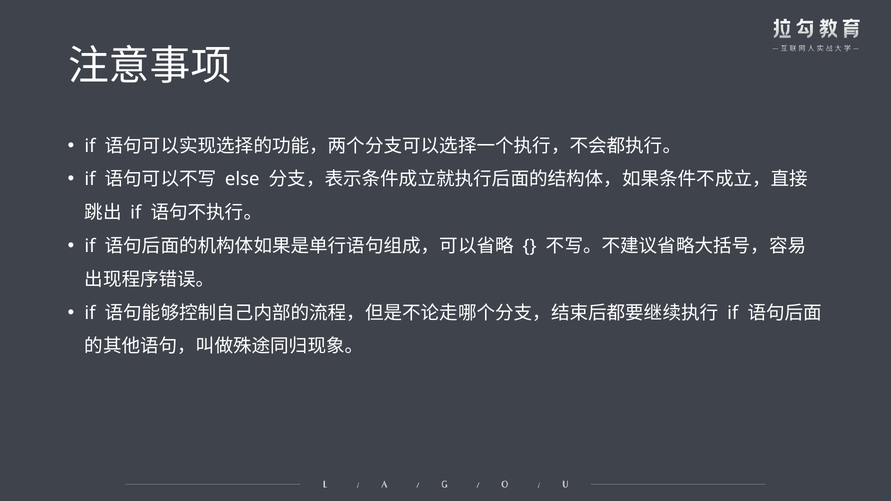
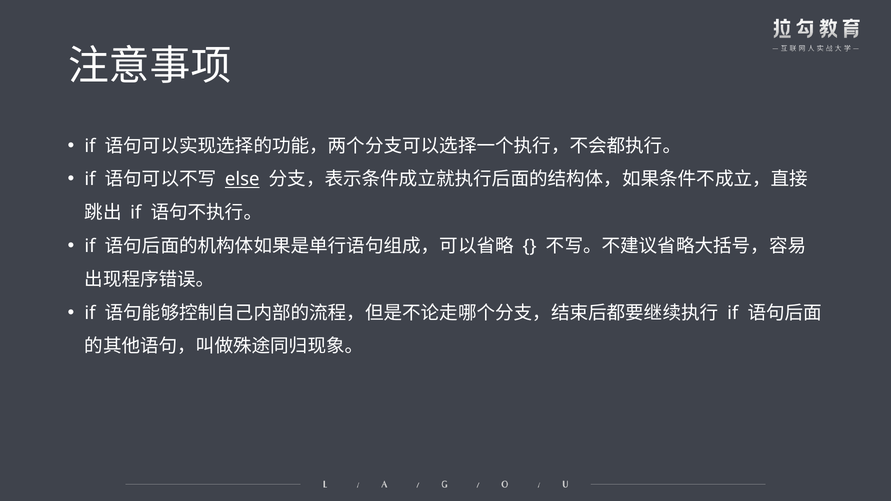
else underline: none -> present
